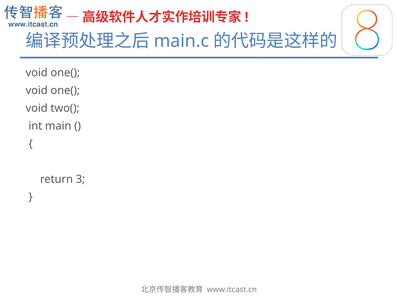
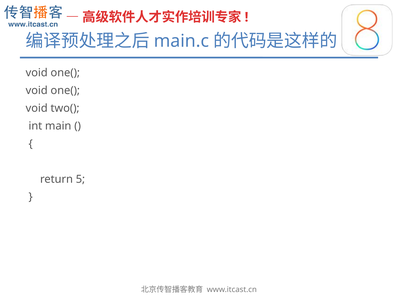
3: 3 -> 5
